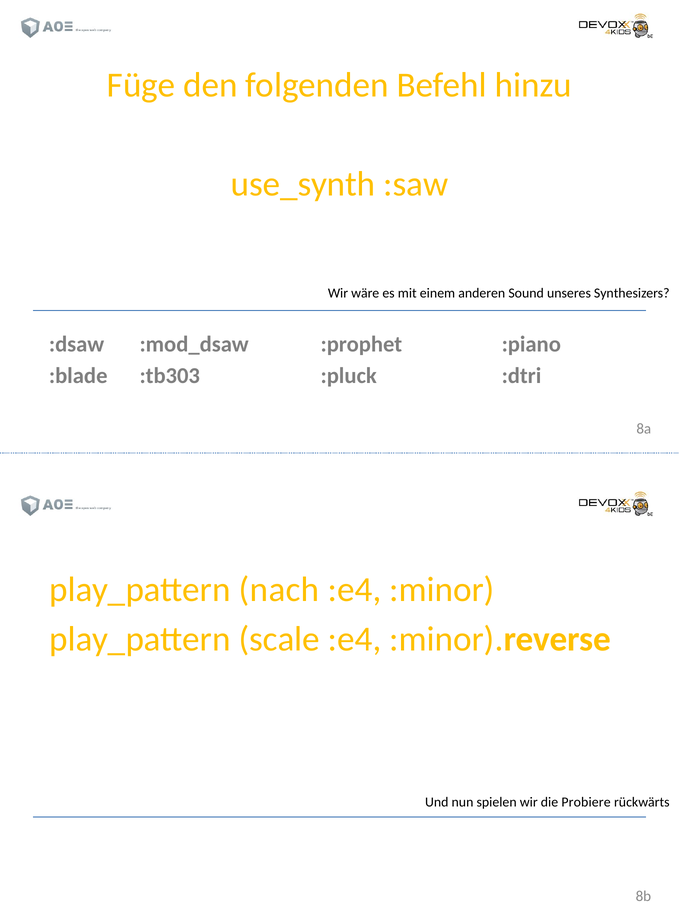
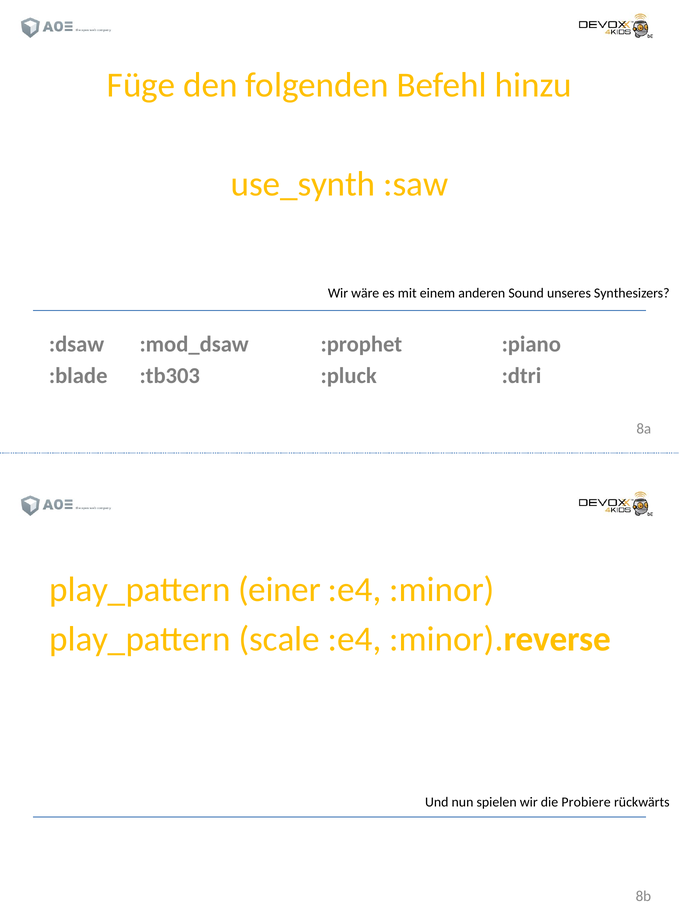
nach: nach -> einer
